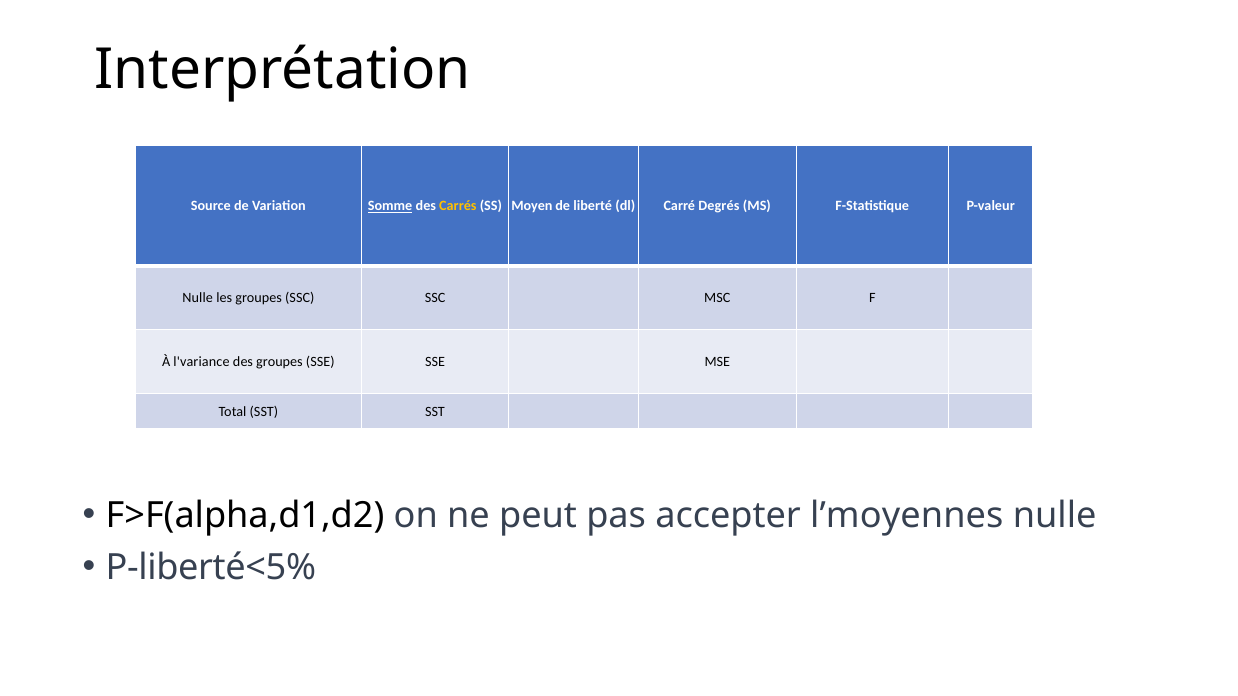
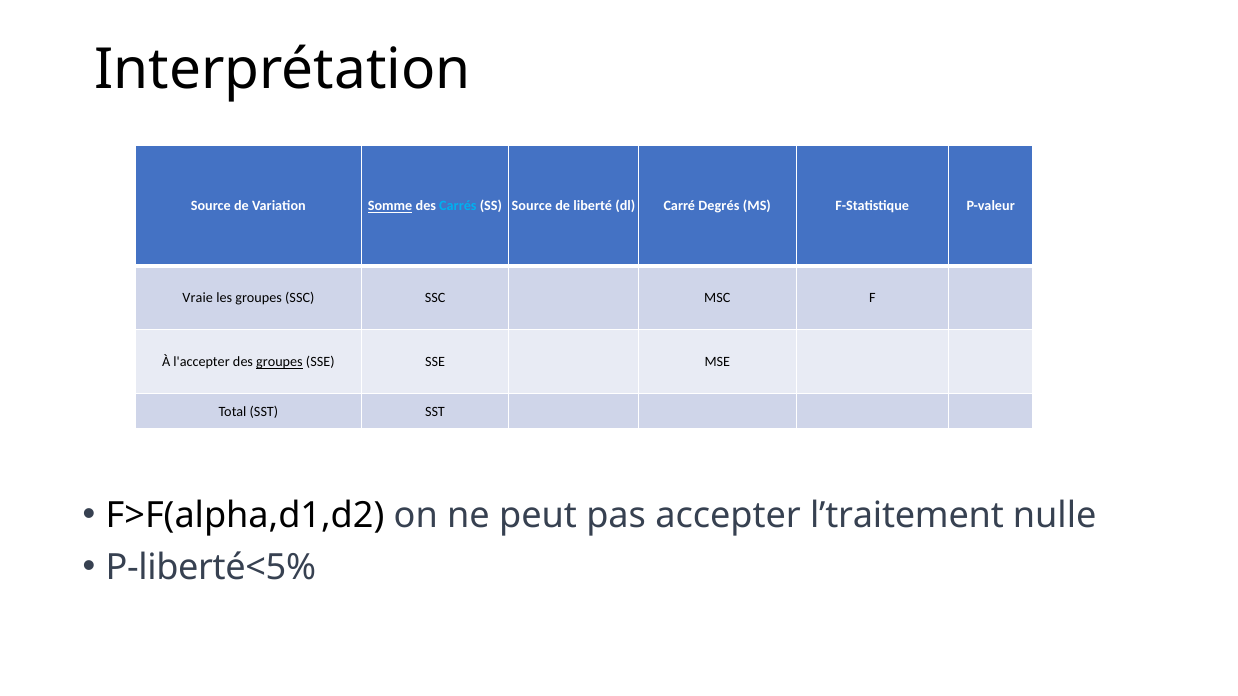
Carrés colour: yellow -> light blue
SS Moyen: Moyen -> Source
Nulle at (198, 298): Nulle -> Vraie
l'variance: l'variance -> l'accepter
groupes at (279, 362) underline: none -> present
l’moyennes: l’moyennes -> l’traitement
